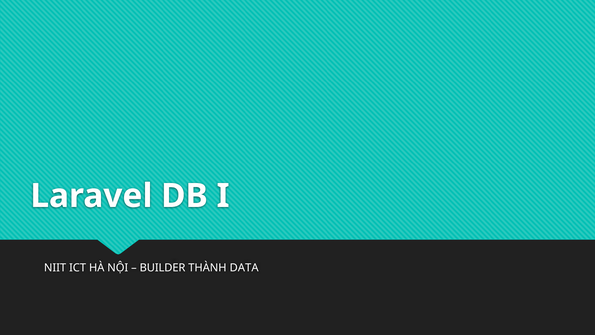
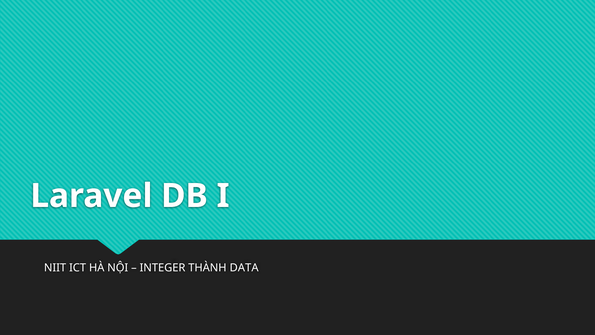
BUILDER: BUILDER -> INTEGER
